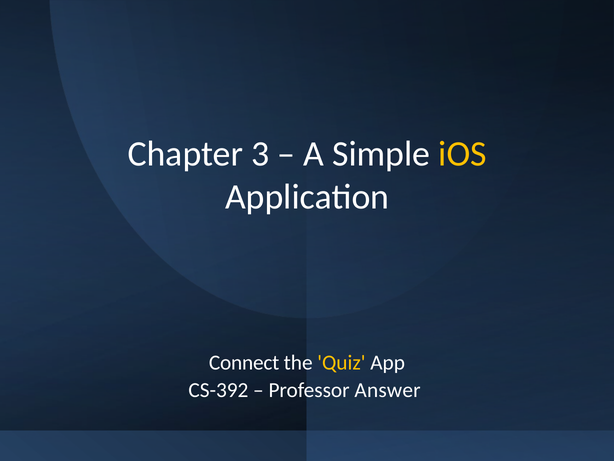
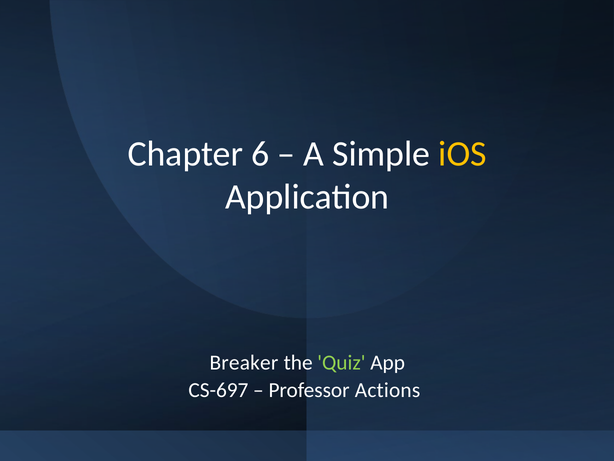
3: 3 -> 6
Connect: Connect -> Breaker
Quiz colour: yellow -> light green
CS-392: CS-392 -> CS-697
Answer: Answer -> Actions
